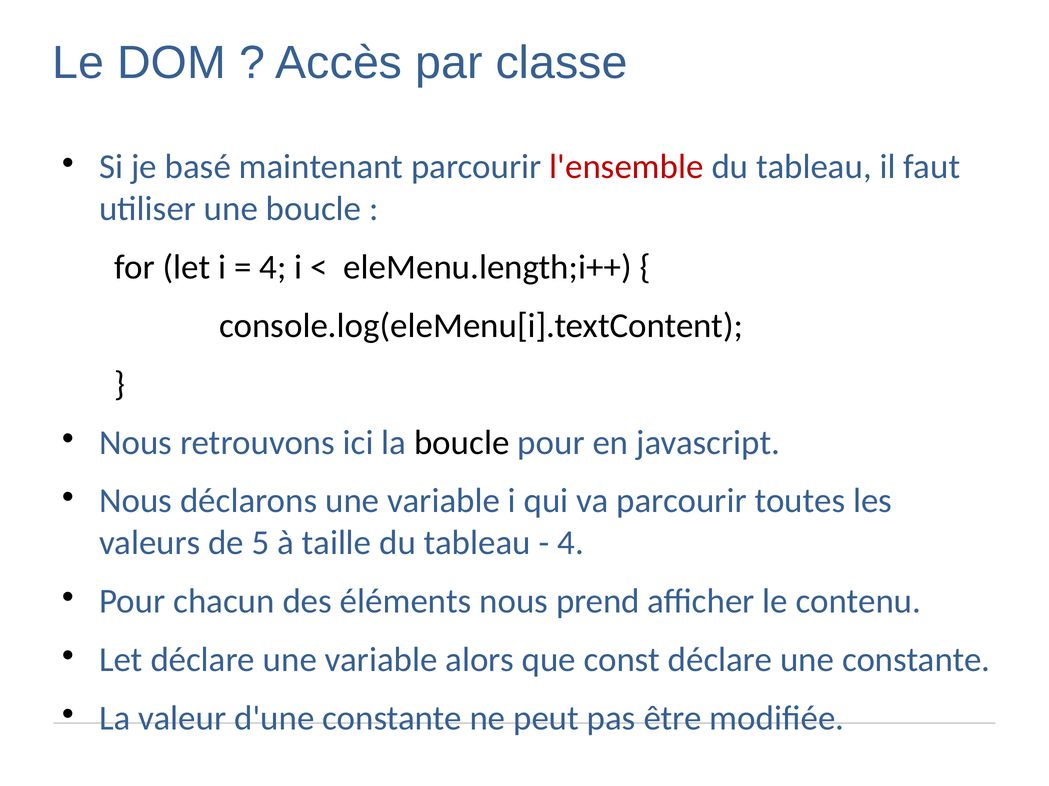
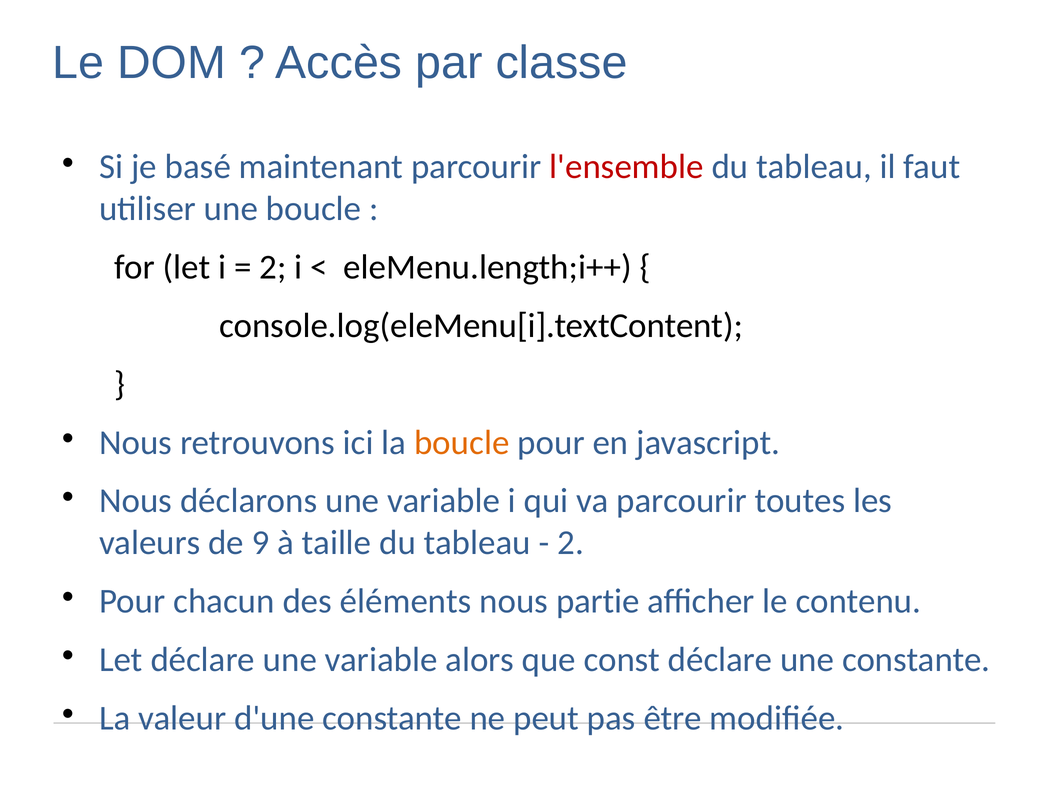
4 at (273, 267): 4 -> 2
boucle at (462, 443) colour: black -> orange
5: 5 -> 9
4 at (571, 543): 4 -> 2
prend: prend -> partie
